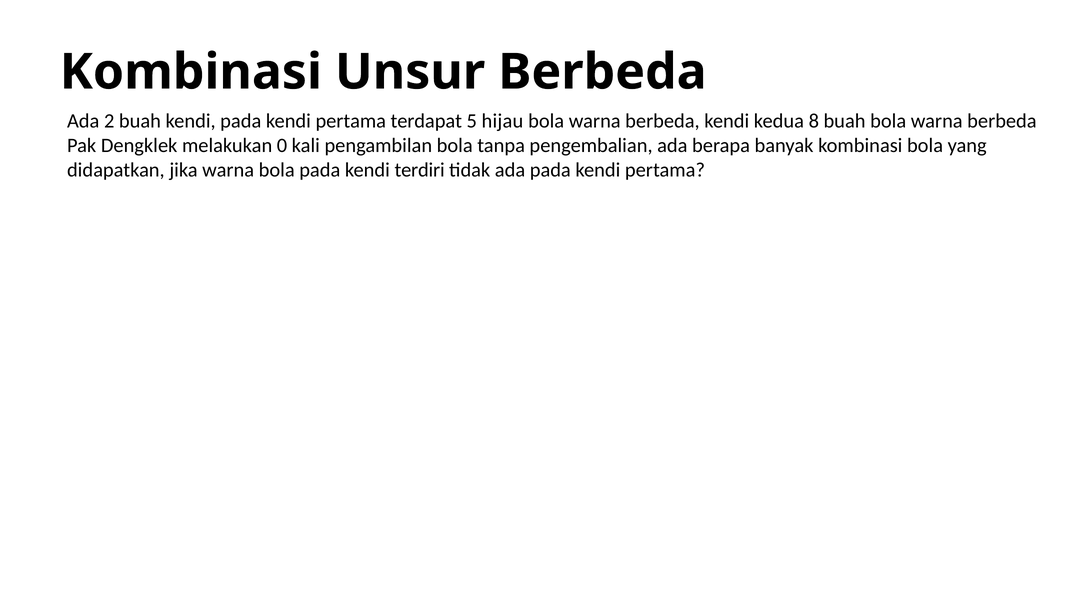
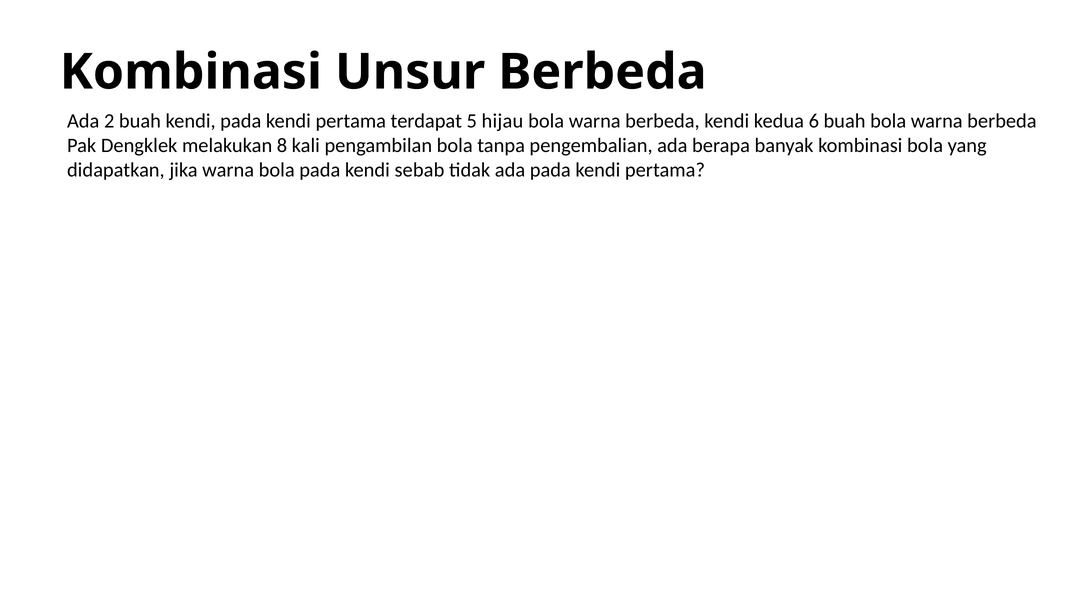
8: 8 -> 6
0: 0 -> 8
terdiri: terdiri -> sebab
